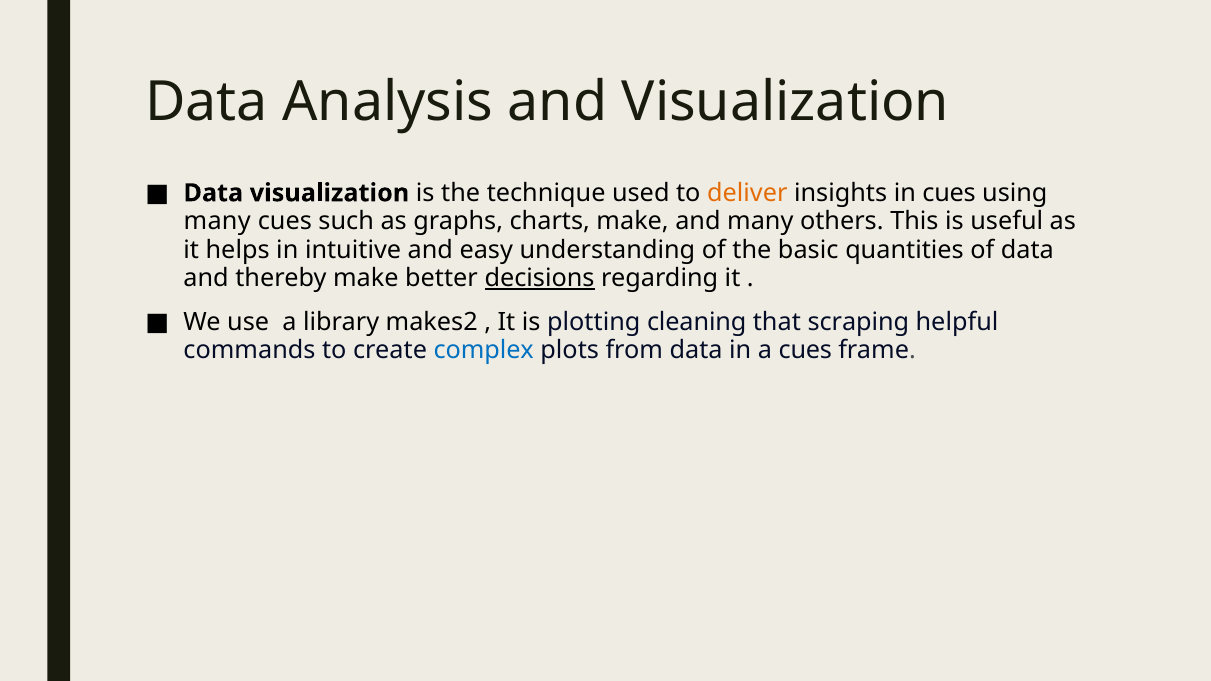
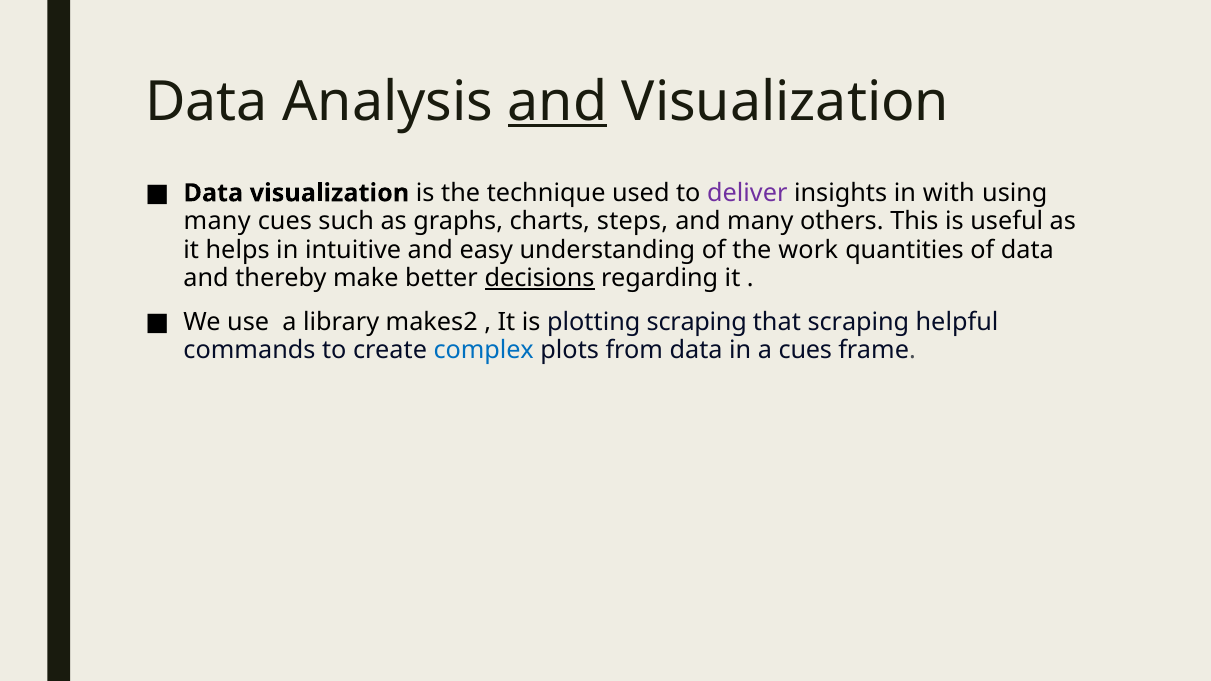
and at (558, 102) underline: none -> present
deliver colour: orange -> purple
in cues: cues -> with
charts make: make -> steps
basic: basic -> work
plotting cleaning: cleaning -> scraping
